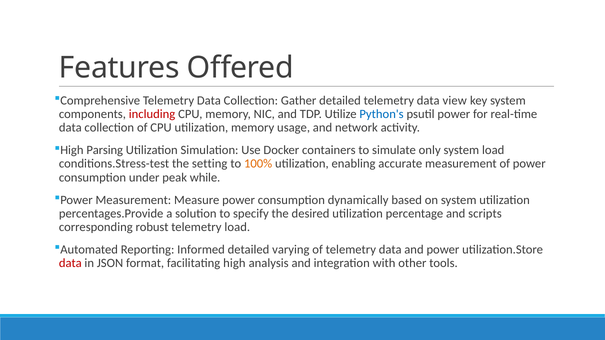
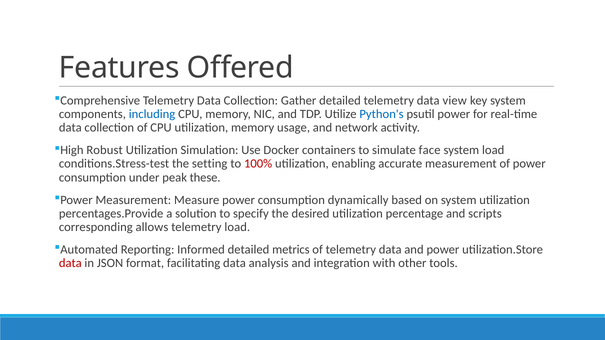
including colour: red -> blue
Parsing: Parsing -> Robust
only: only -> face
100% colour: orange -> red
while: while -> these
robust: robust -> allows
varying: varying -> metrics
facilitating high: high -> data
